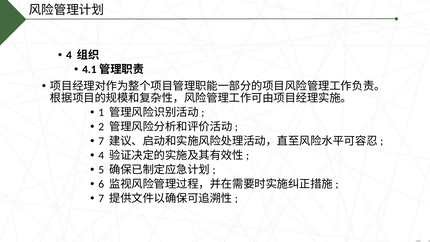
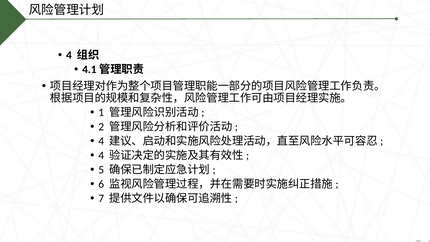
7 at (101, 141): 7 -> 4
